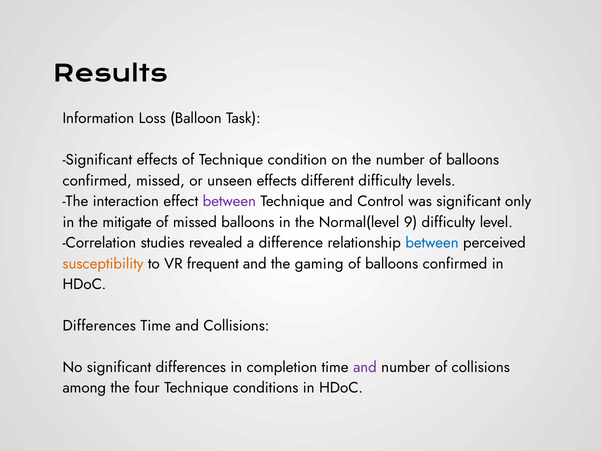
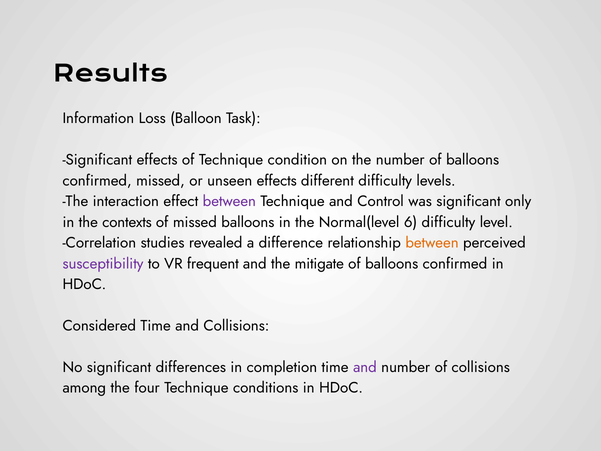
mitigate: mitigate -> contexts
9: 9 -> 6
between at (432, 243) colour: blue -> orange
susceptibility colour: orange -> purple
gaming: gaming -> mitigate
Differences at (99, 326): Differences -> Considered
